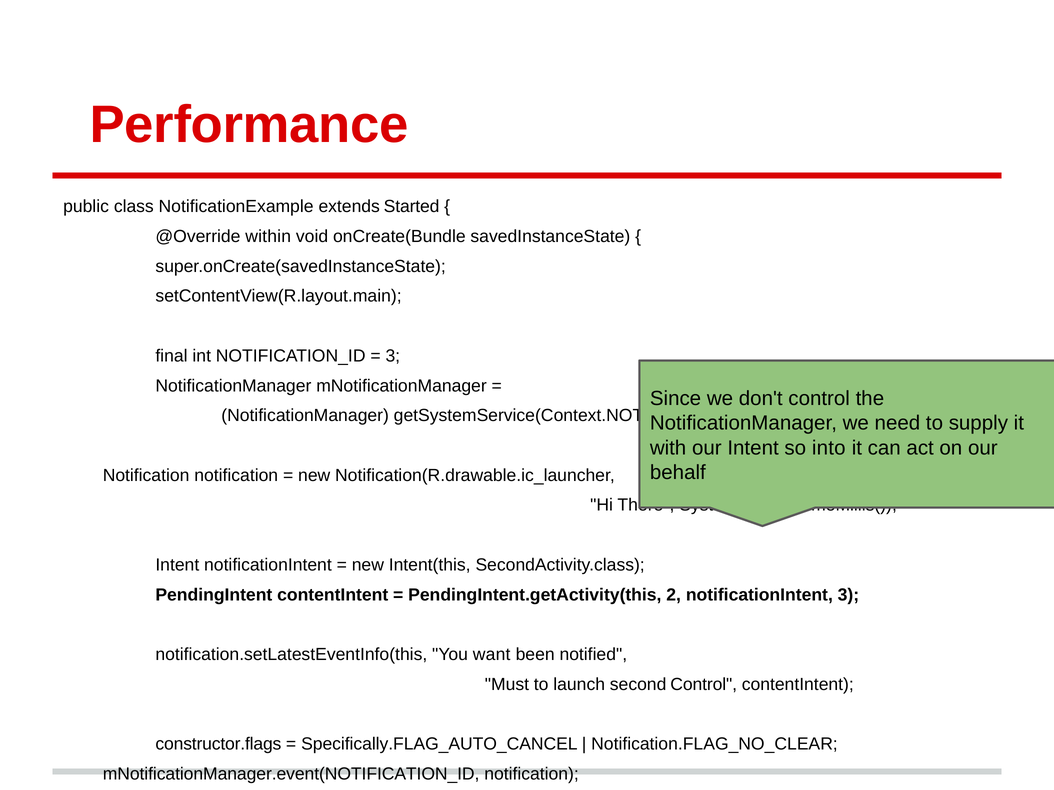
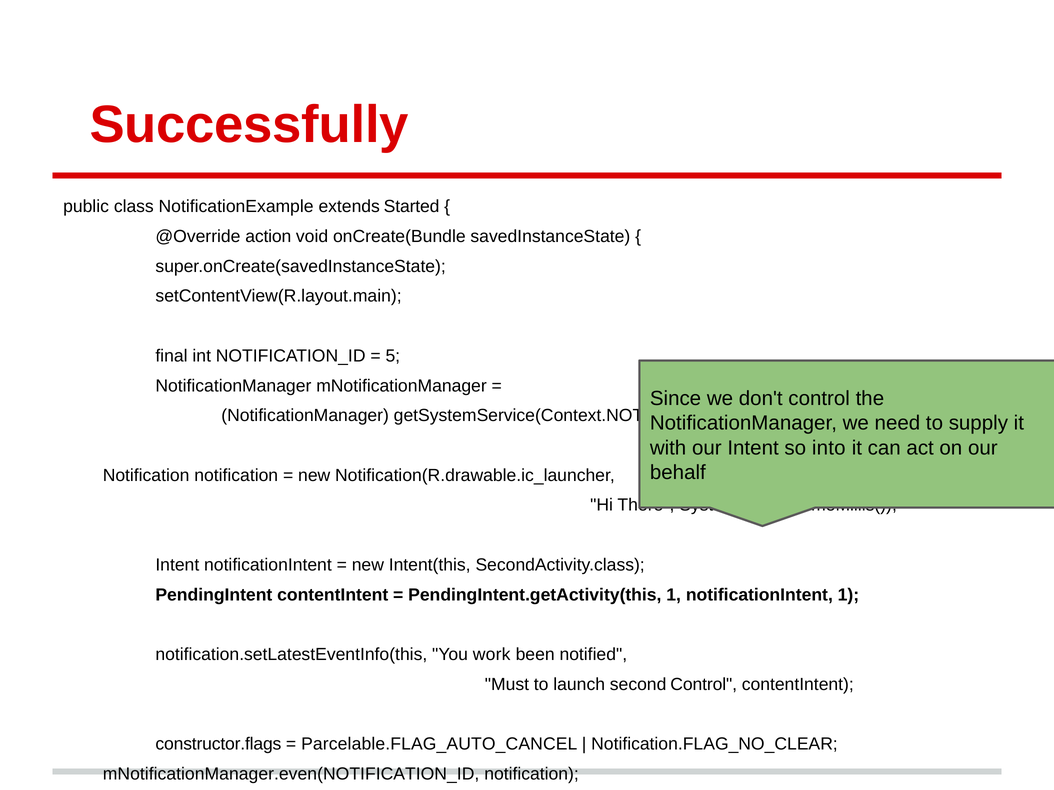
Performance: Performance -> Successfully
within: within -> action
3 at (393, 356): 3 -> 5
PendingIntent.getActivity(this 2: 2 -> 1
notificationIntent 3: 3 -> 1
want: want -> work
Specifically.FLAG_AUTO_CANCEL: Specifically.FLAG_AUTO_CANCEL -> Parcelable.FLAG_AUTO_CANCEL
mNotificationManager.event(NOTIFICATION_ID: mNotificationManager.event(NOTIFICATION_ID -> mNotificationManager.even(NOTIFICATION_ID
